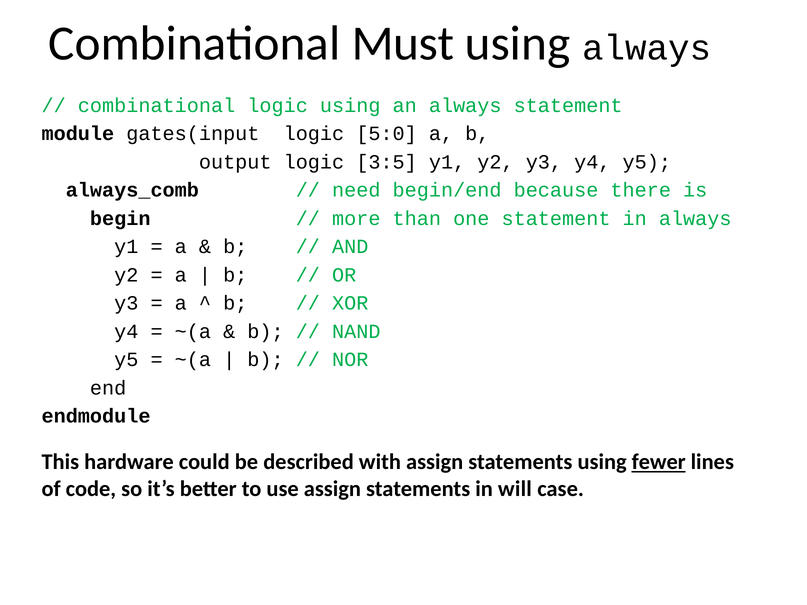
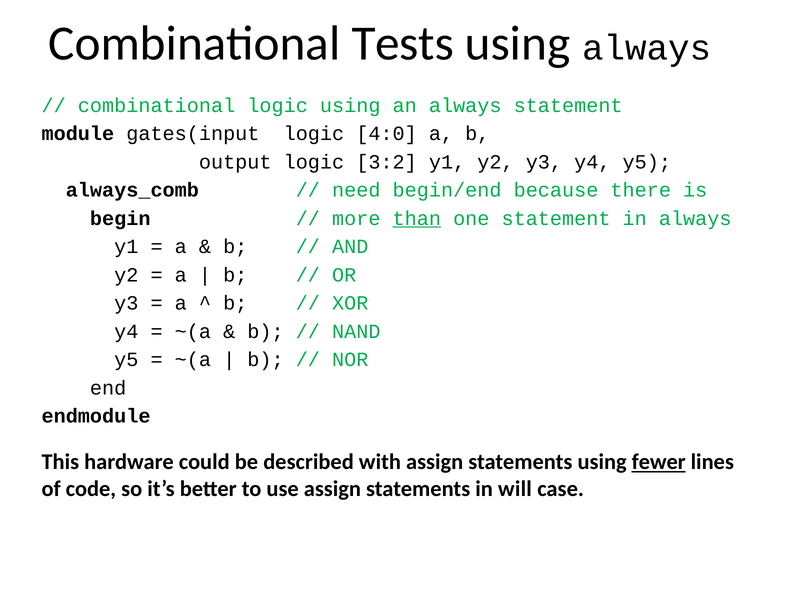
Must: Must -> Tests
5:0: 5:0 -> 4:0
3:5: 3:5 -> 3:2
than underline: none -> present
